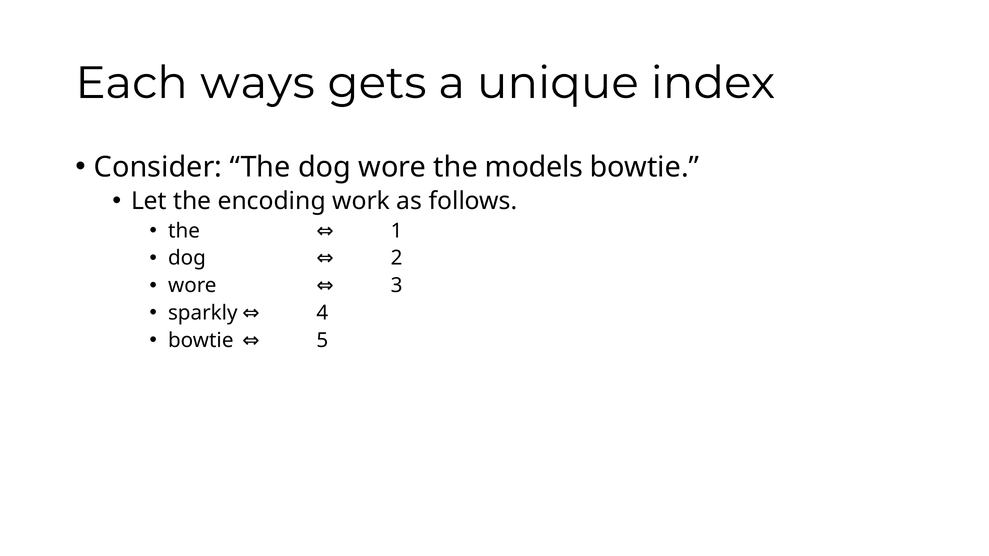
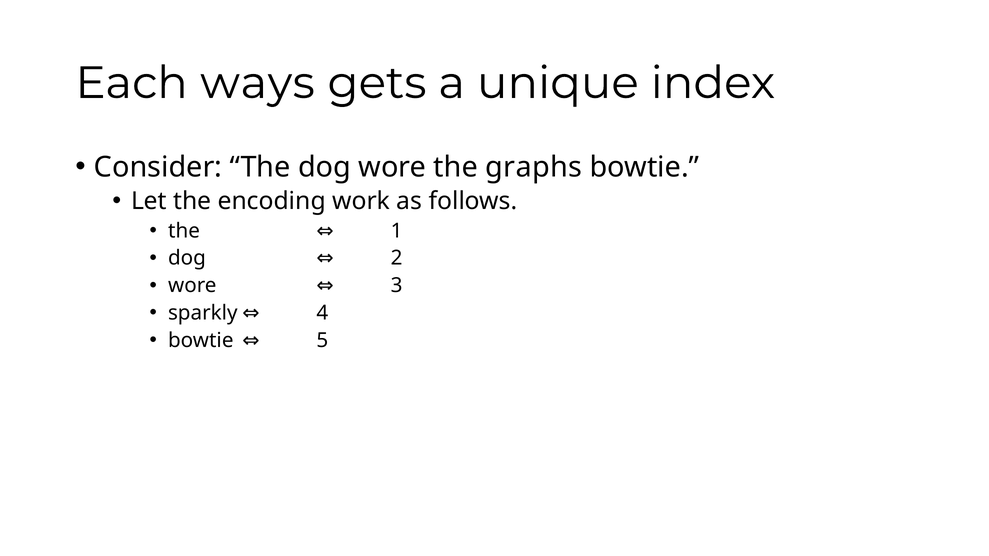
models: models -> graphs
